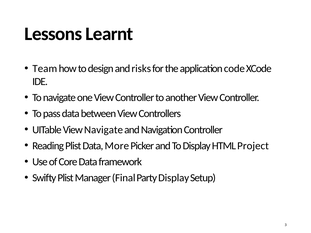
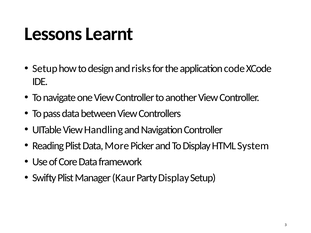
Team at (45, 69): Team -> Setup
View Navigate: Navigate -> Handling
Project: Project -> System
Final: Final -> Kaur
